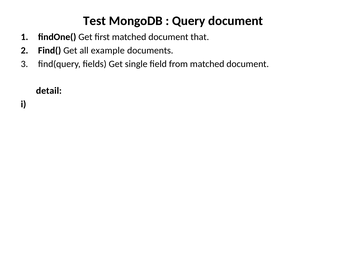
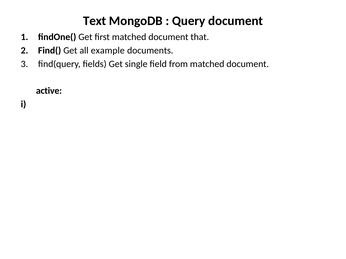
Test: Test -> Text
detail: detail -> active
